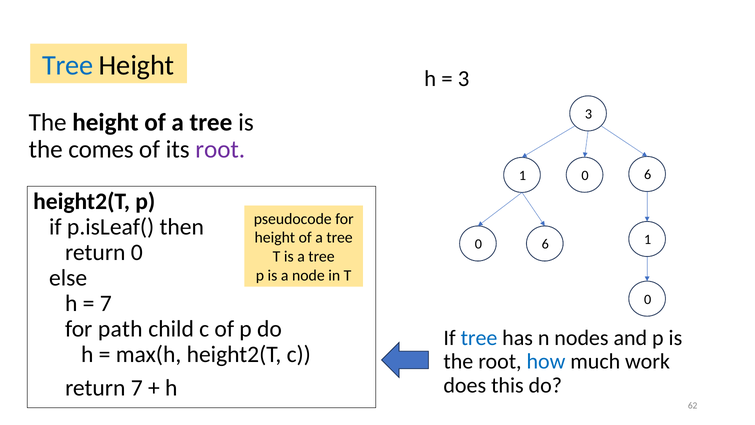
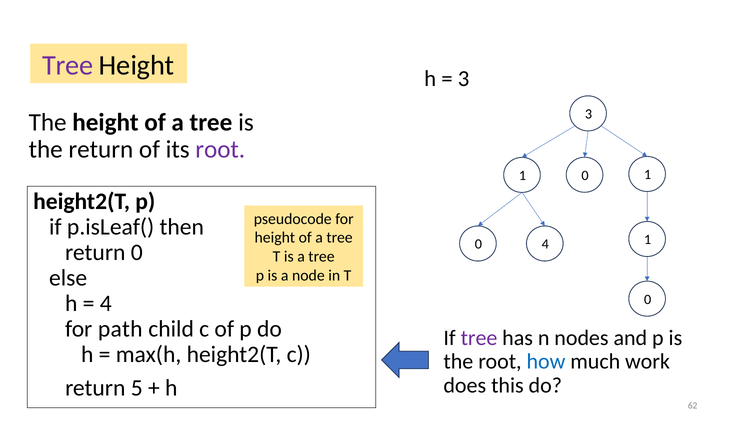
Tree at (68, 65) colour: blue -> purple
the comes: comes -> return
6 at (648, 175): 6 -> 1
6 at (545, 244): 6 -> 4
7 at (106, 303): 7 -> 4
tree at (479, 337) colour: blue -> purple
return 7: 7 -> 5
